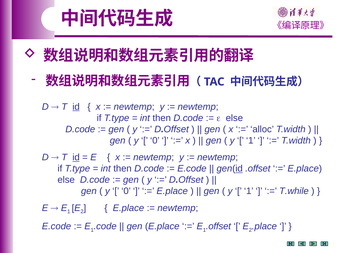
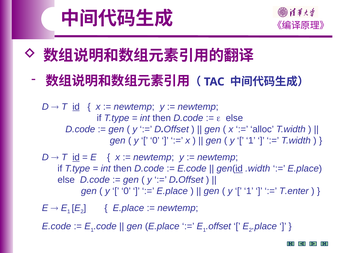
gen(id .offset: .offset -> .width
T.while: T.while -> T.enter
